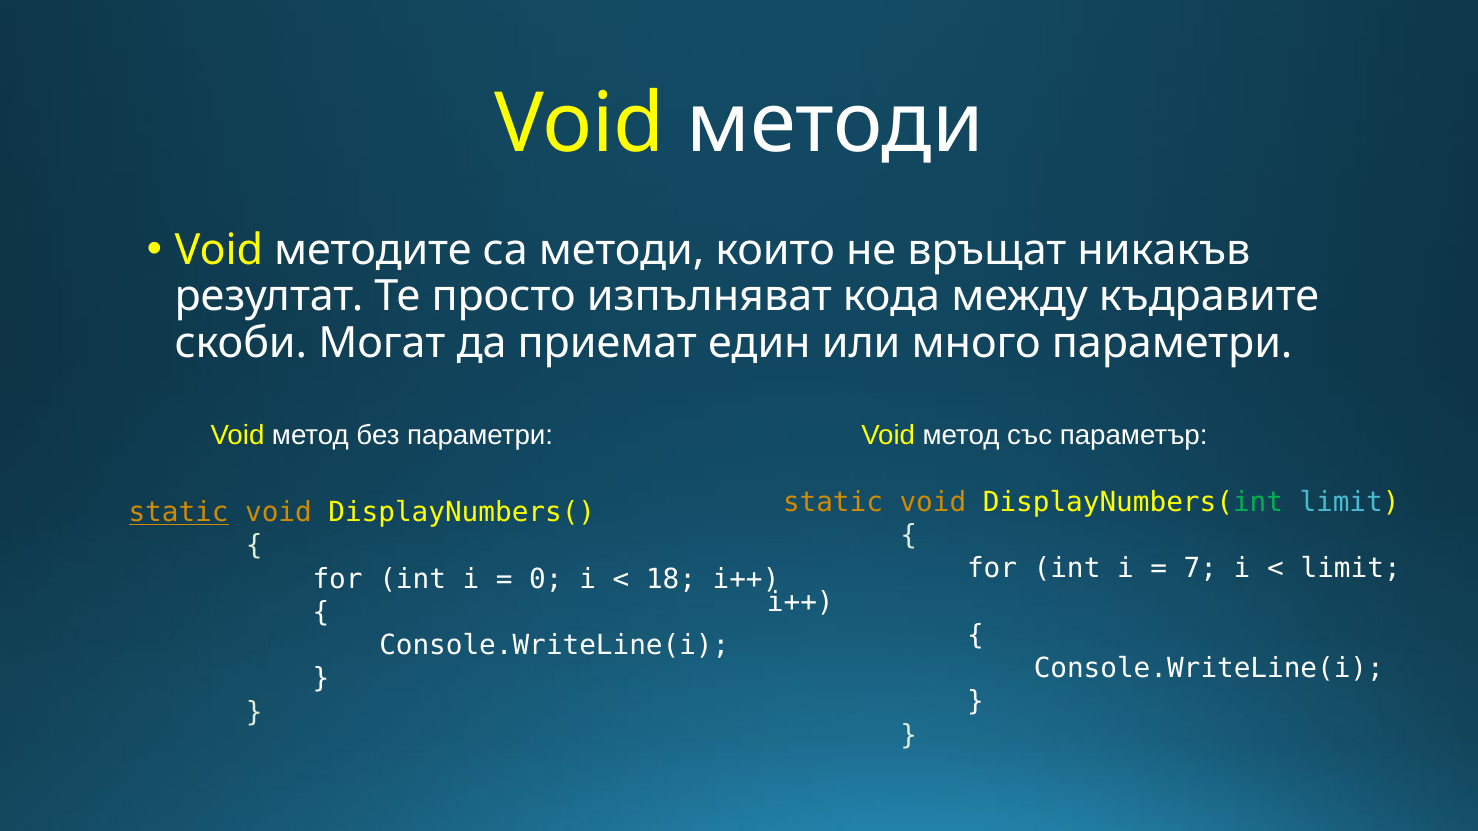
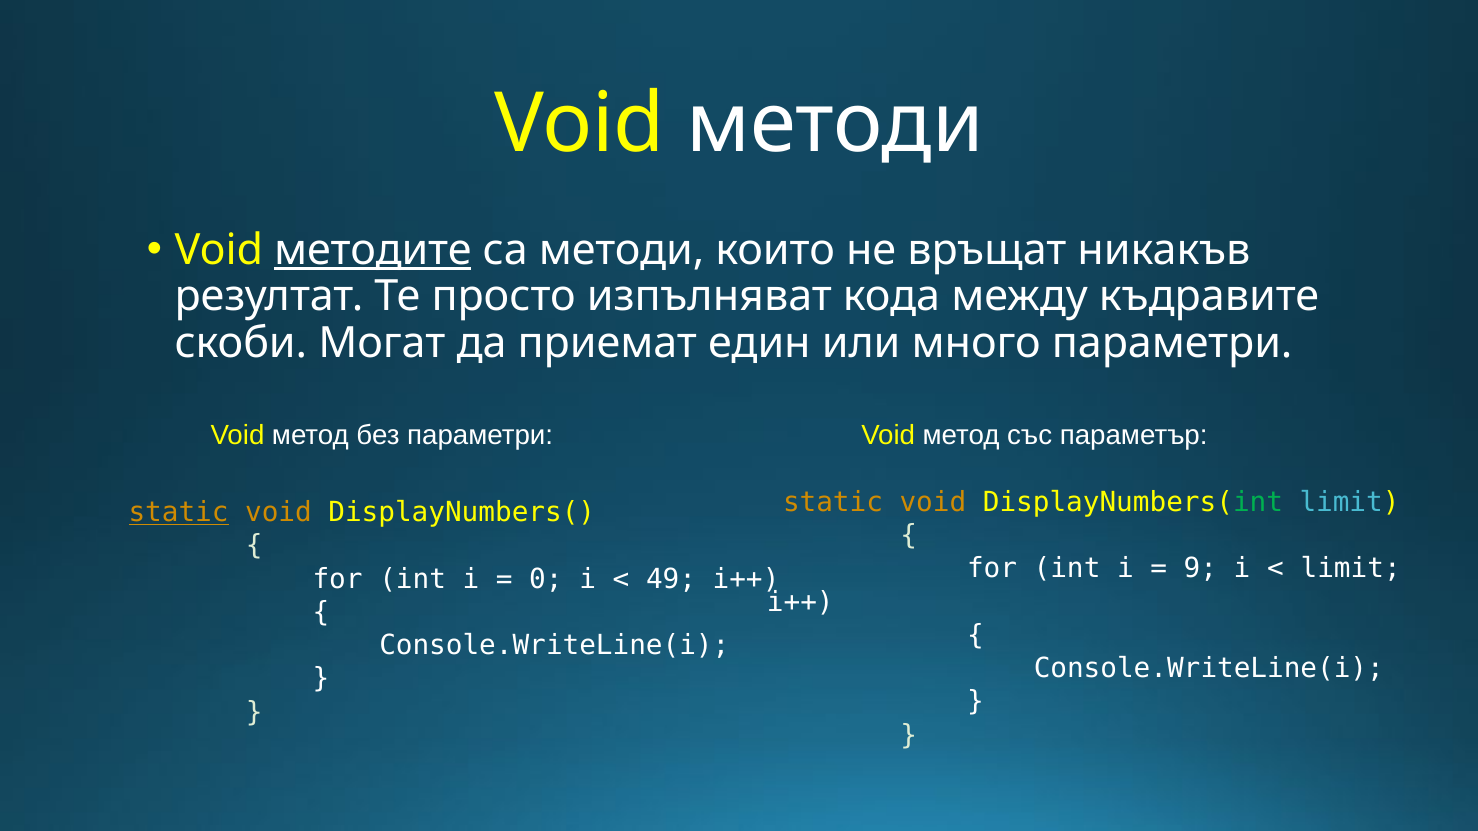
методите underline: none -> present
7: 7 -> 9
18: 18 -> 49
